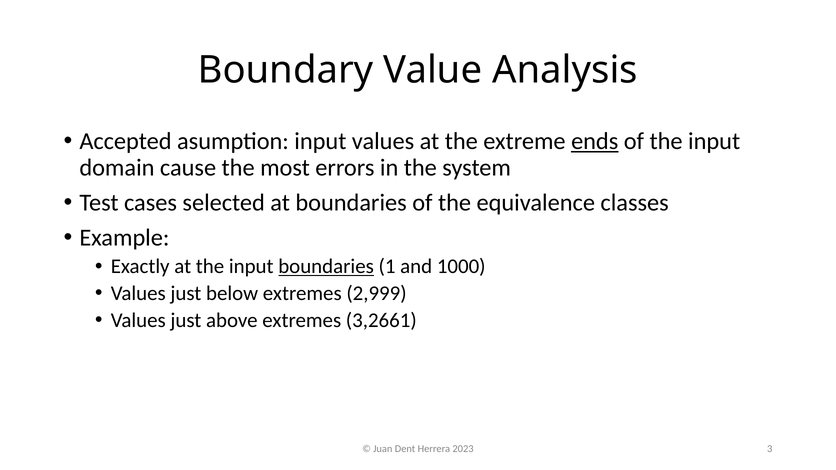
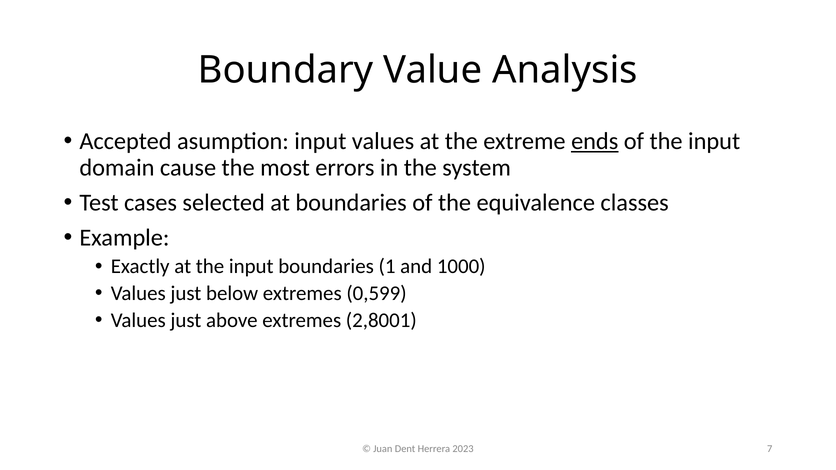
boundaries at (326, 267) underline: present -> none
2,999: 2,999 -> 0,599
3,2661: 3,2661 -> 2,8001
3: 3 -> 7
